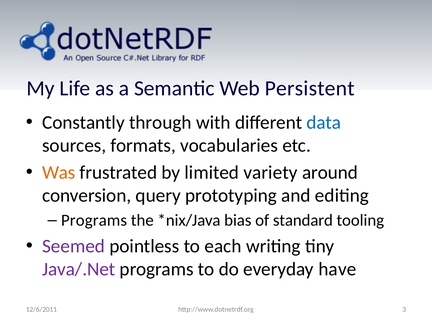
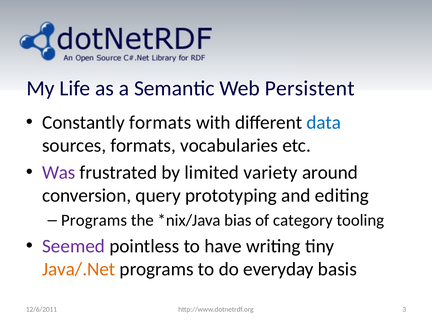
Constantly through: through -> formats
Was colour: orange -> purple
standard: standard -> category
each: each -> have
Java/.Net colour: purple -> orange
have: have -> basis
